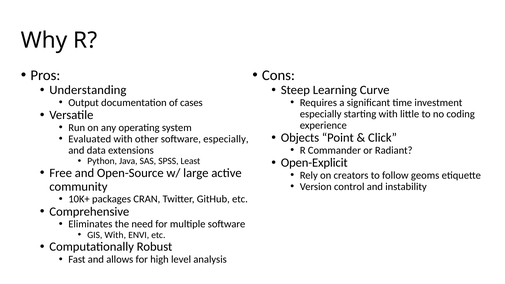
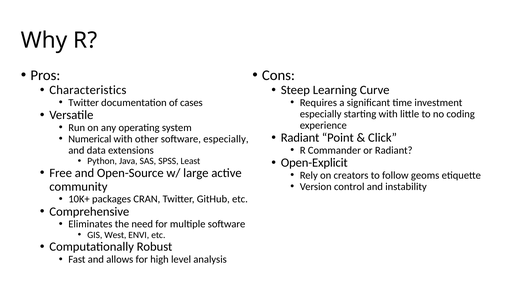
Understanding: Understanding -> Characteristics
Output at (84, 103): Output -> Twitter
Objects at (300, 138): Objects -> Radiant
Evaluated: Evaluated -> Numerical
GIS With: With -> West
